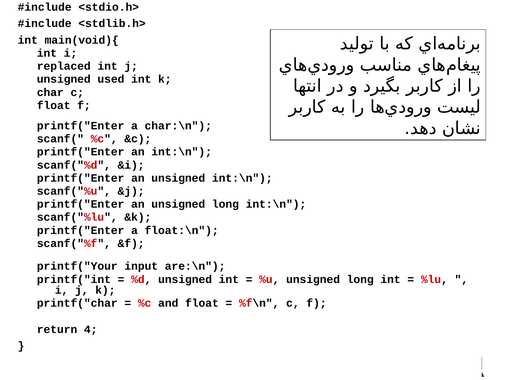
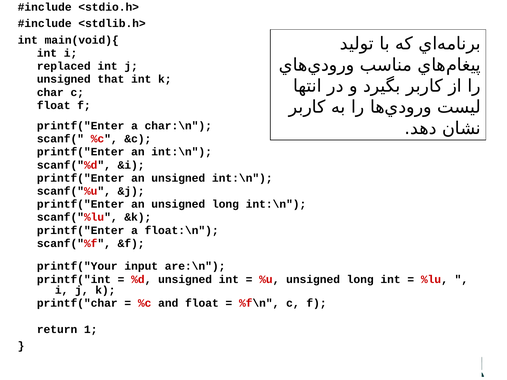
used: used -> that
4: 4 -> 1
